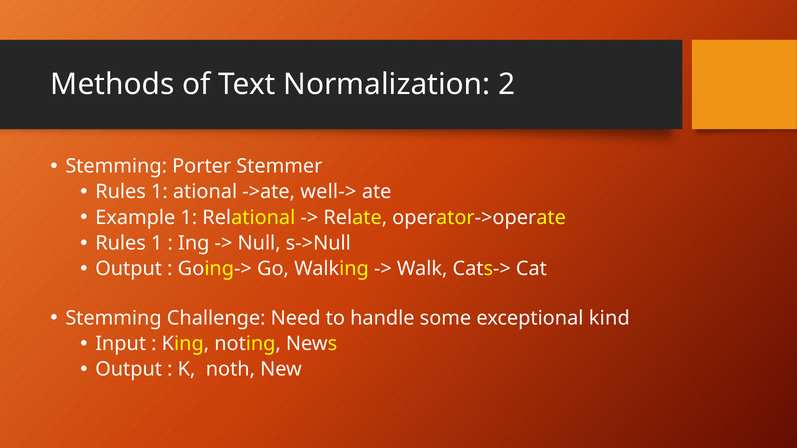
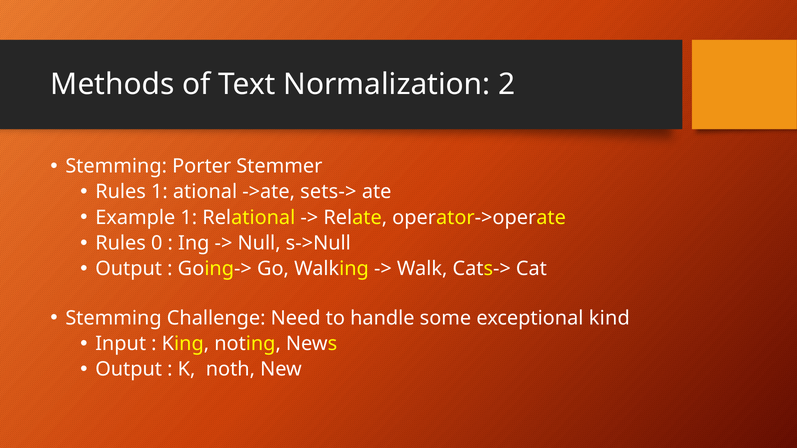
well->: well-> -> sets->
1 at (157, 243): 1 -> 0
